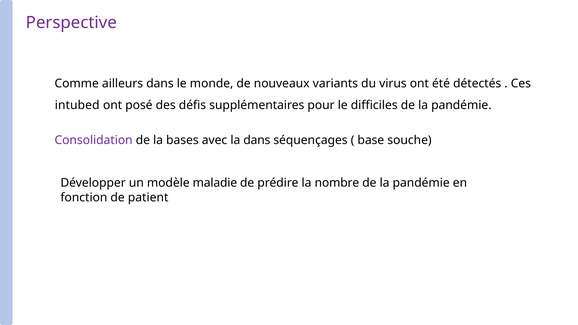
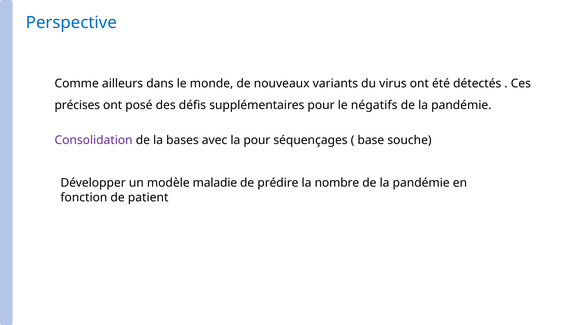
Perspective colour: purple -> blue
intubed: intubed -> précises
difficiles: difficiles -> négatifs
la dans: dans -> pour
